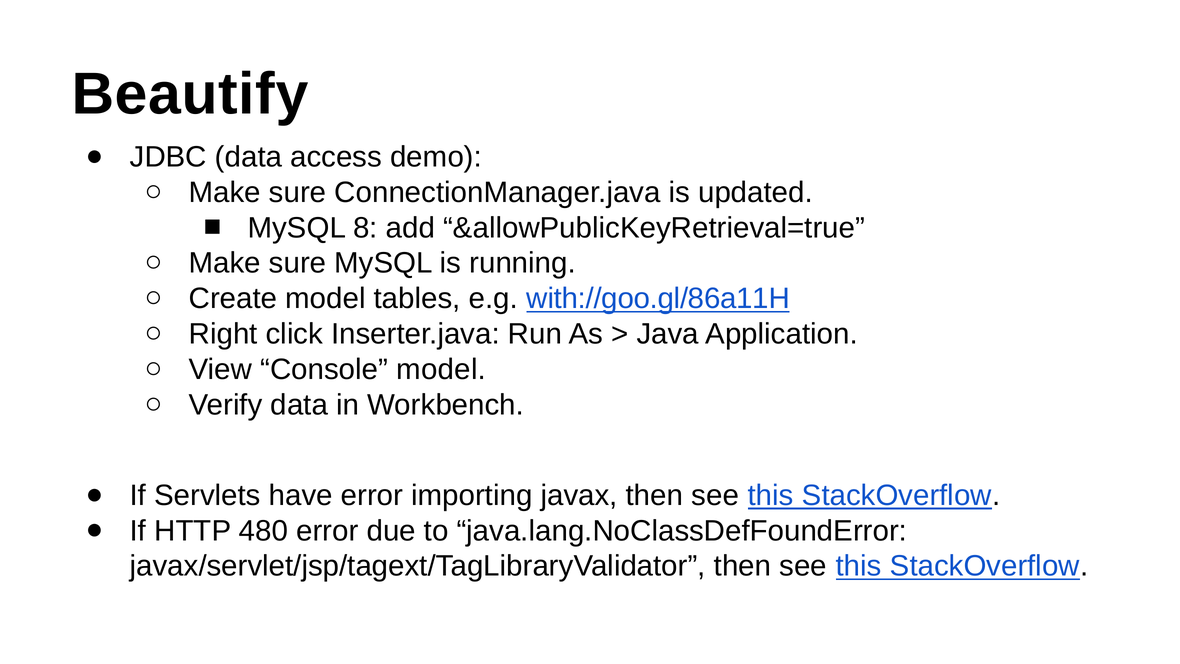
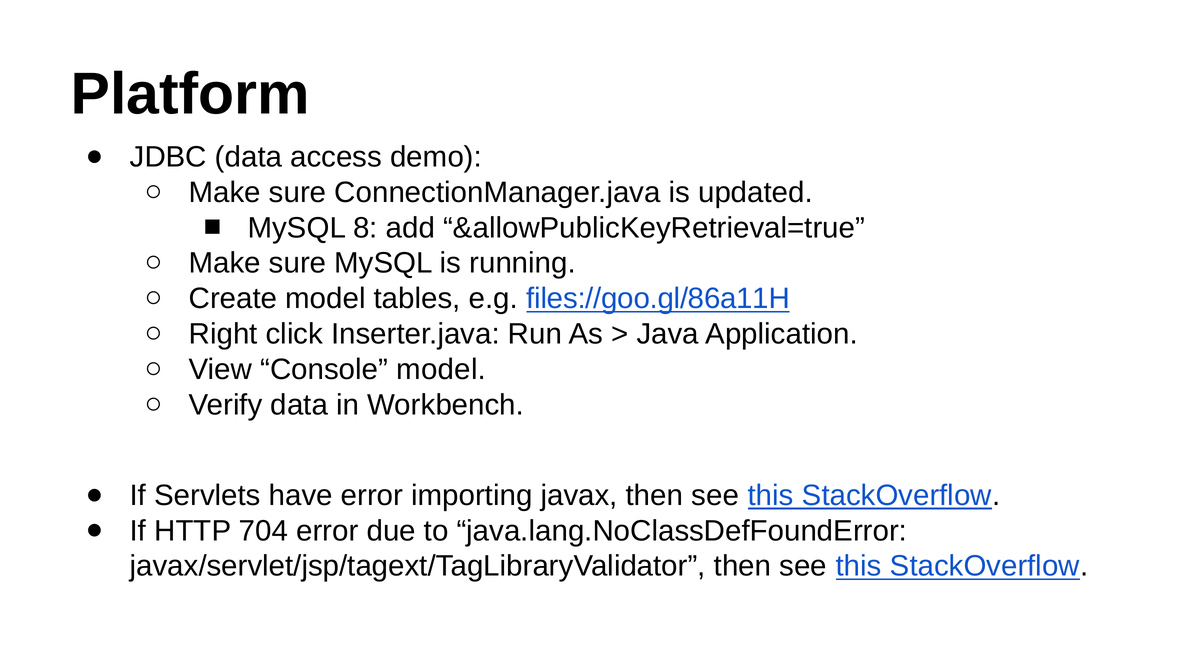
Beautify: Beautify -> Platform
with://goo.gl/86a11H: with://goo.gl/86a11H -> files://goo.gl/86a11H
480: 480 -> 704
